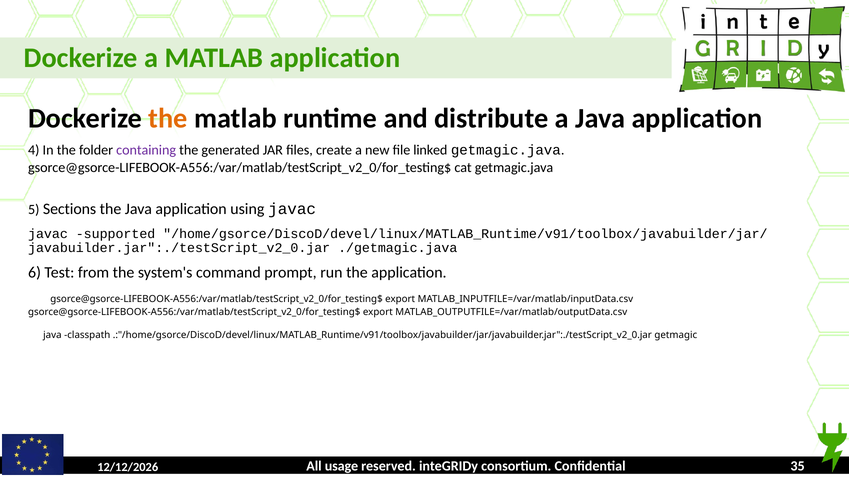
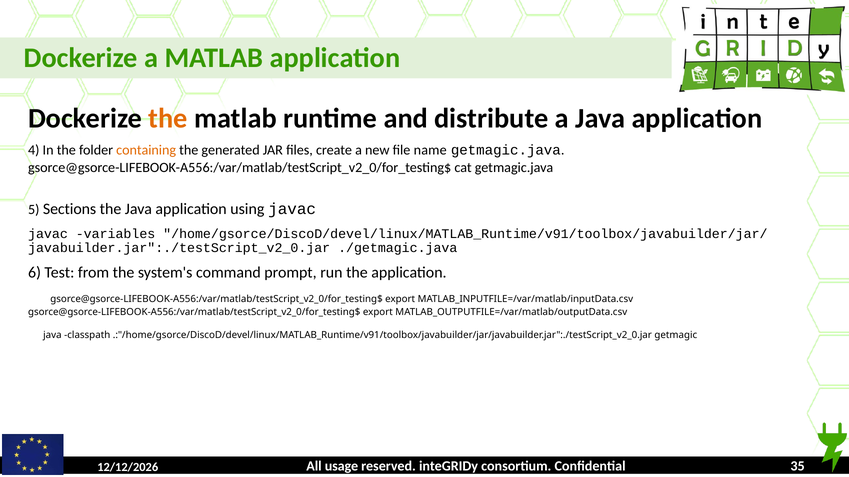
containing colour: purple -> orange
linked: linked -> name
supported: supported -> variables
